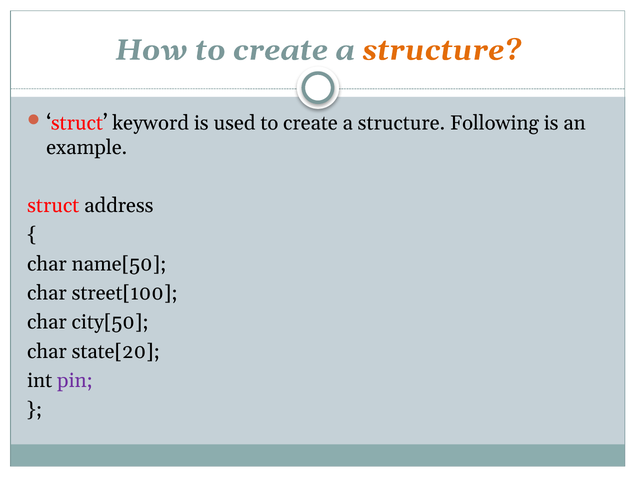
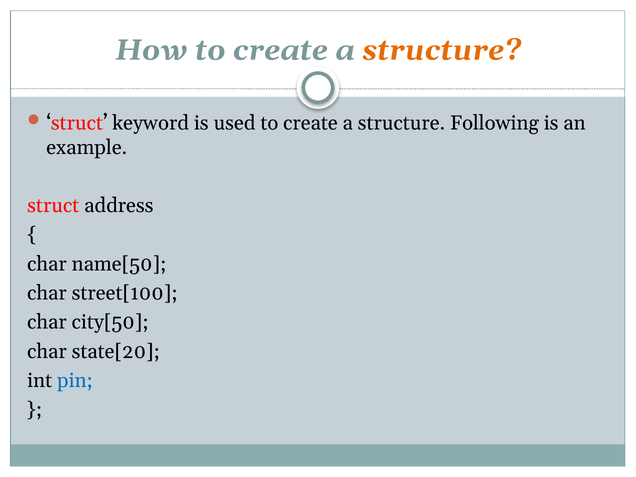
pin colour: purple -> blue
